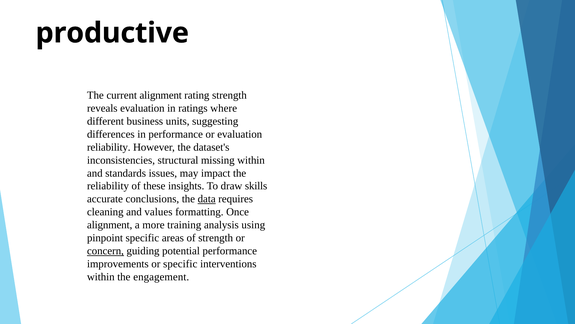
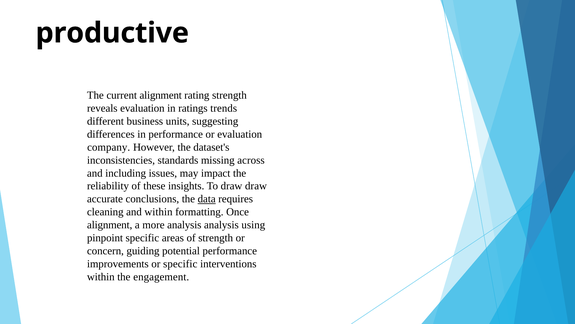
where: where -> trends
reliability at (109, 147): reliability -> company
structural: structural -> standards
missing within: within -> across
standards: standards -> including
draw skills: skills -> draw
and values: values -> within
more training: training -> analysis
concern underline: present -> none
